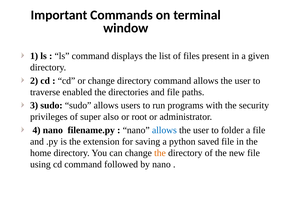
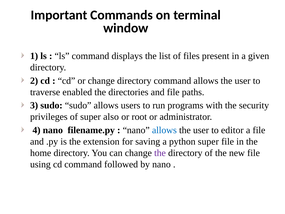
folder: folder -> editor
python saved: saved -> super
the at (160, 153) colour: orange -> purple
